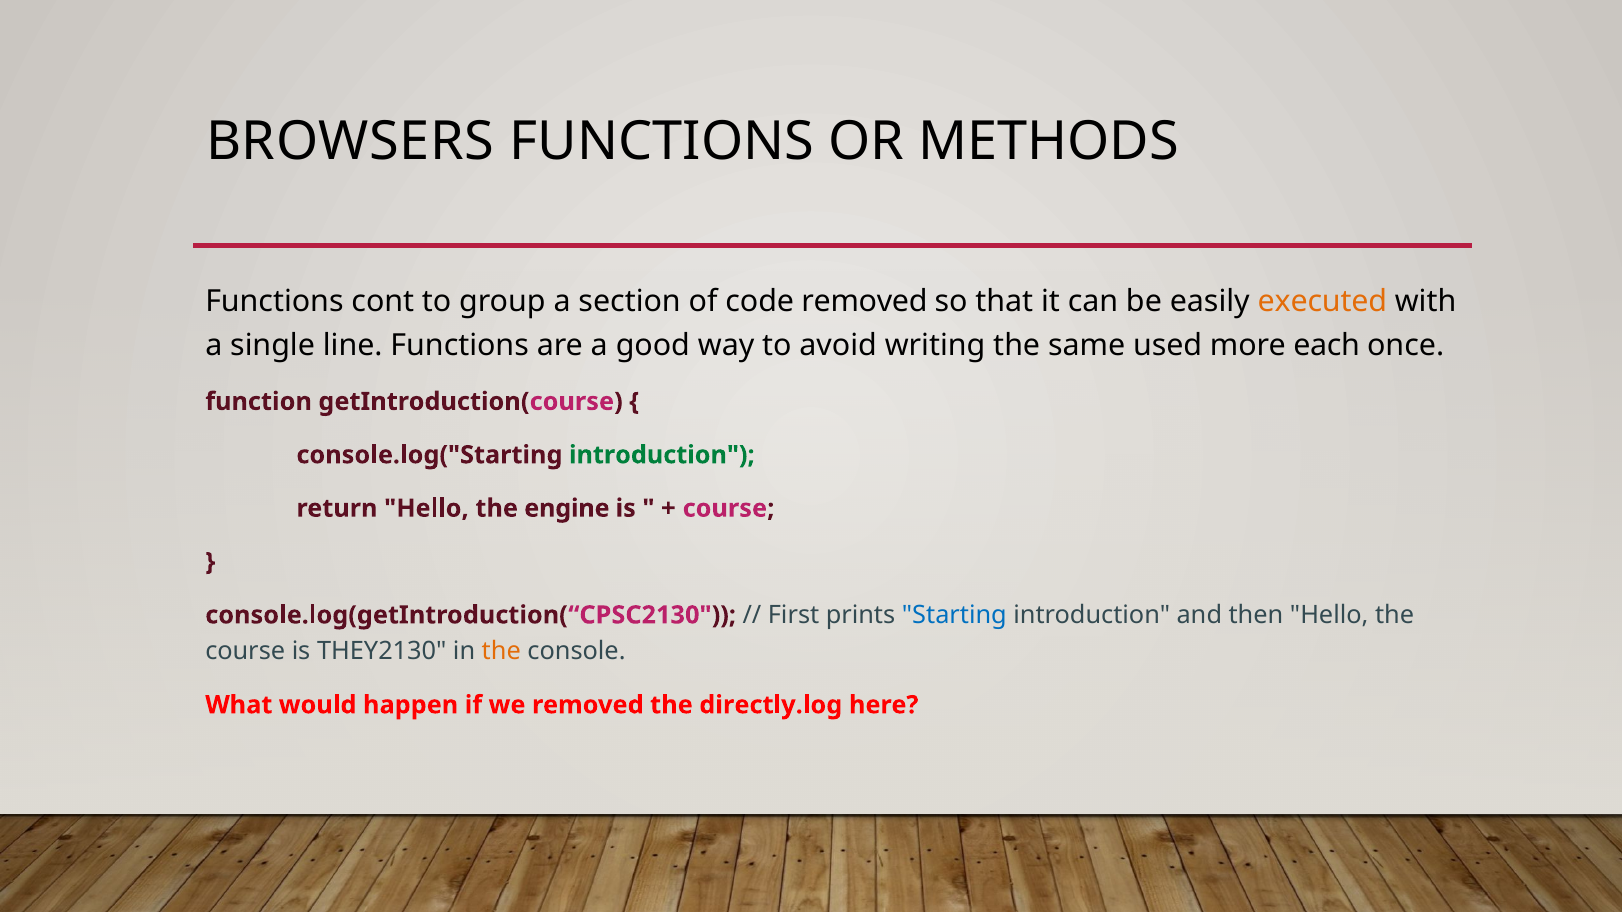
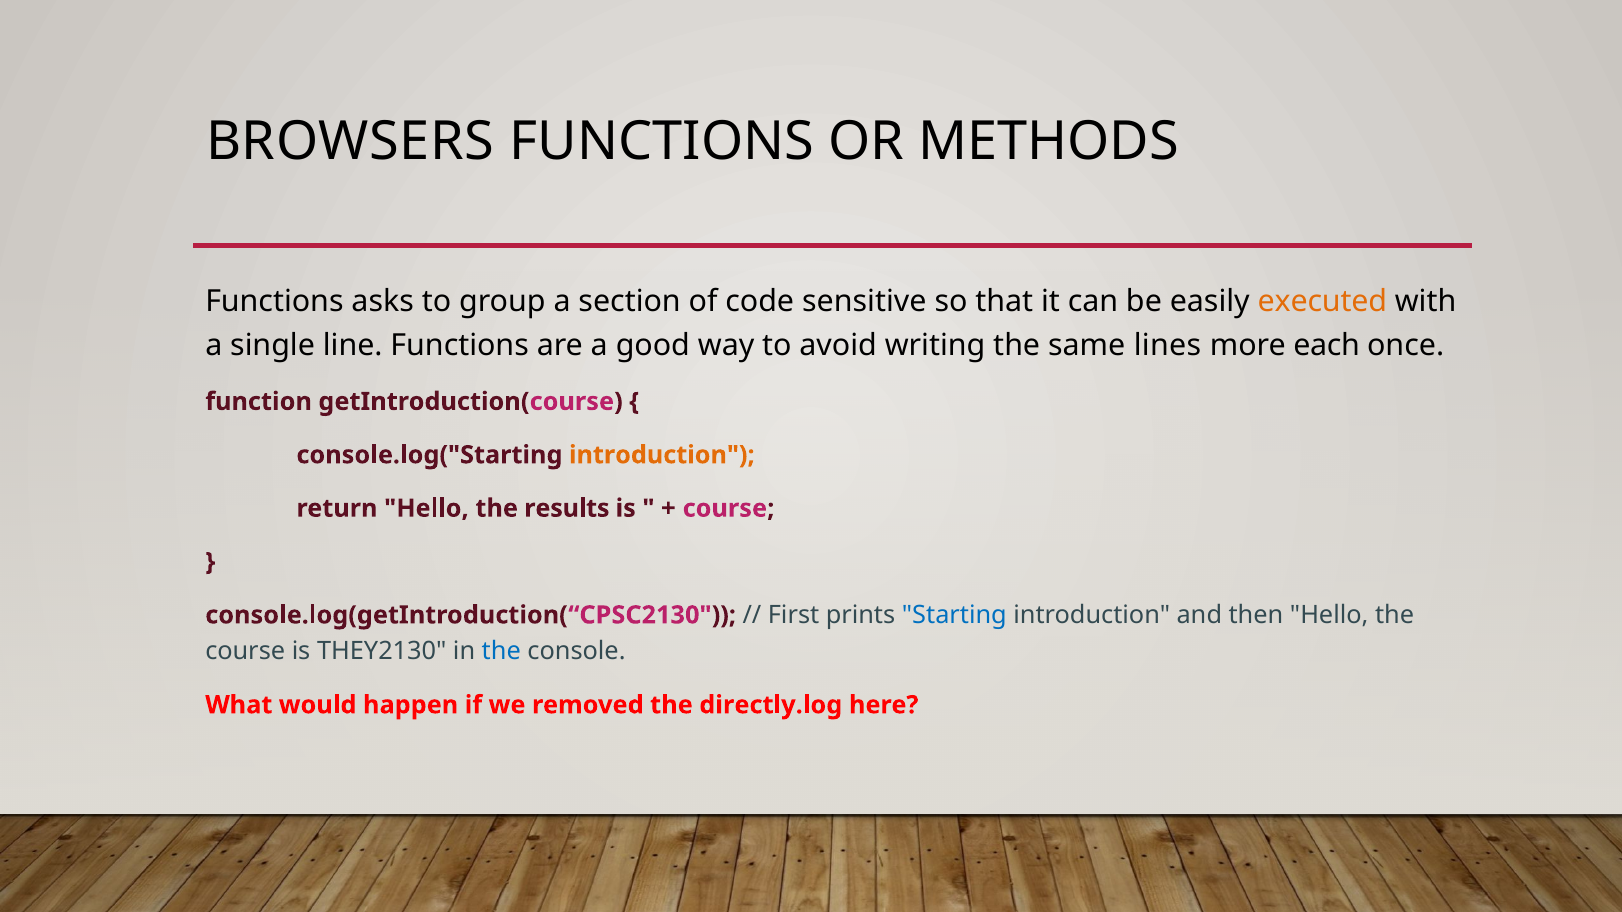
cont: cont -> asks
code removed: removed -> sensitive
used: used -> lines
introduction at (662, 455) colour: green -> orange
engine: engine -> results
the at (501, 652) colour: orange -> blue
